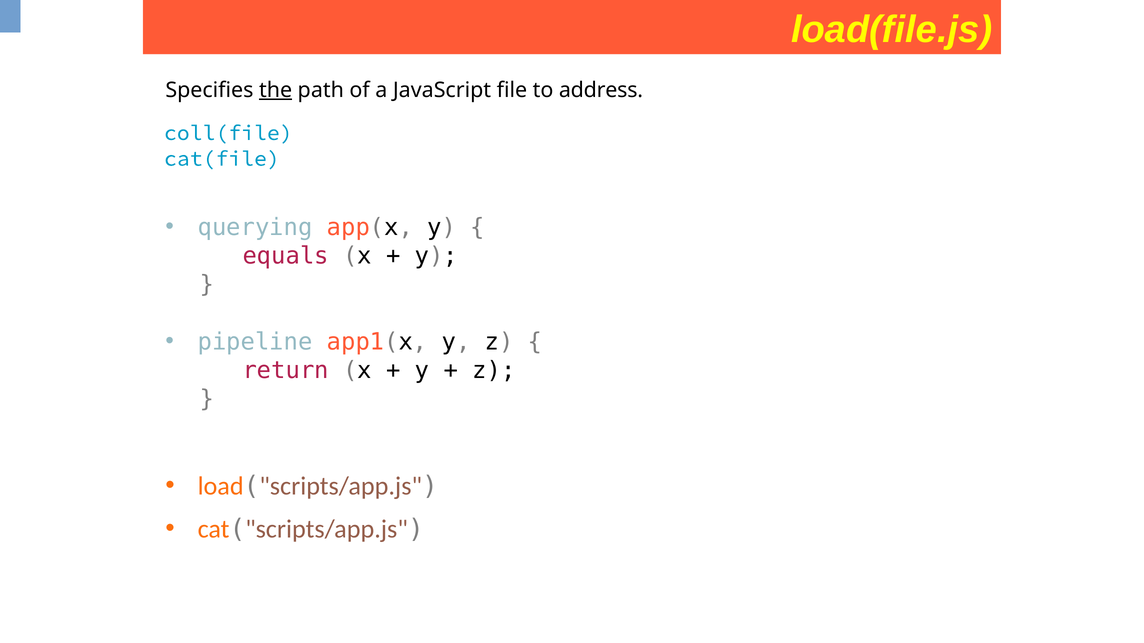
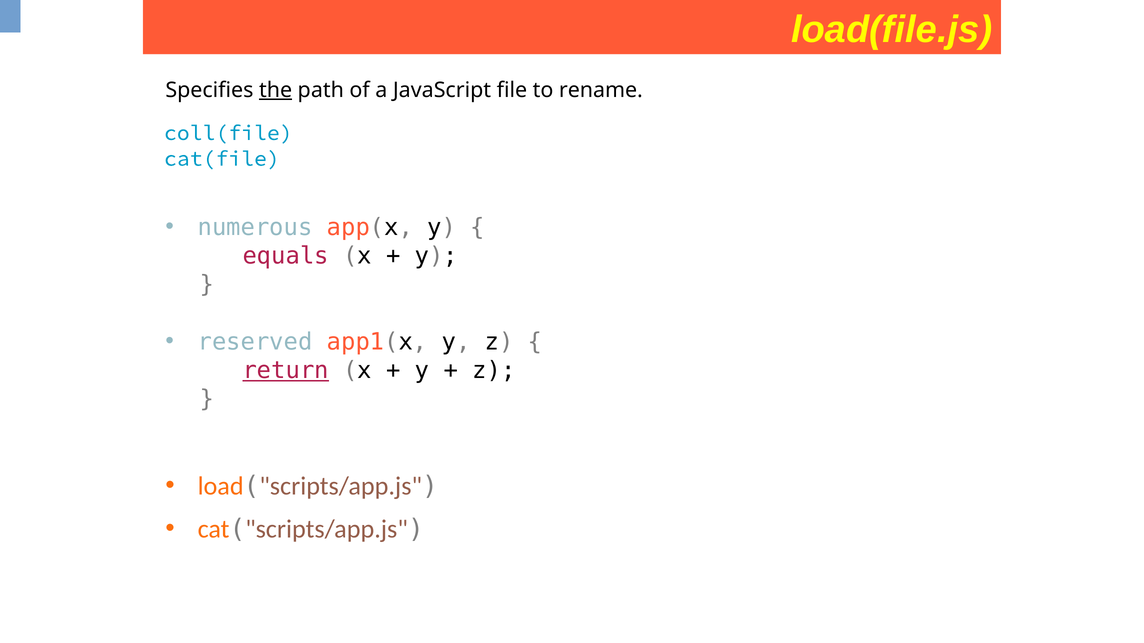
address: address -> rename
querying: querying -> numerous
pipeline: pipeline -> reserved
return underline: none -> present
